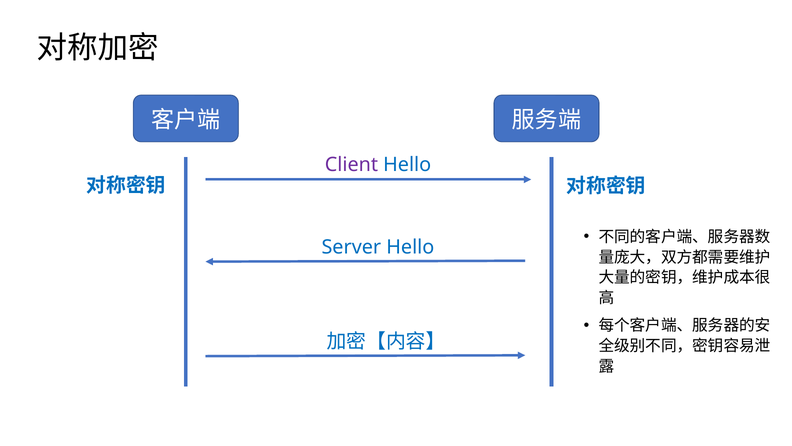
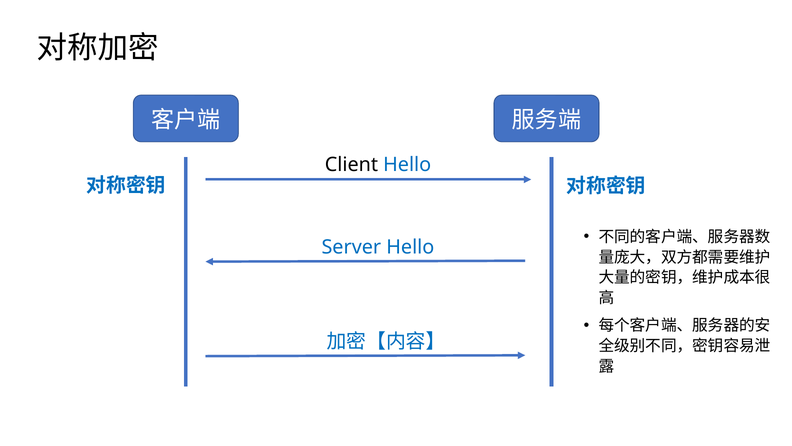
Client colour: purple -> black
